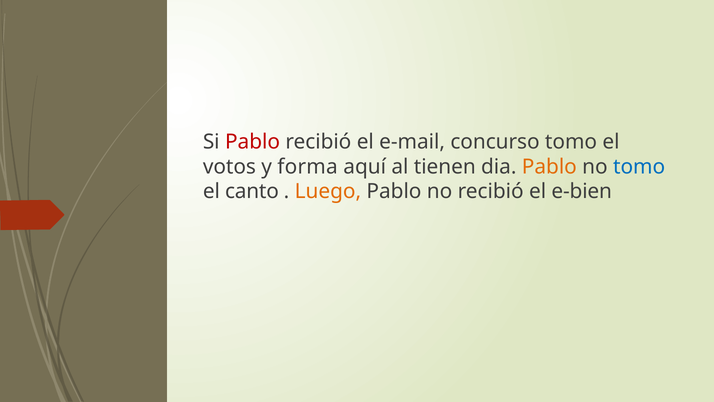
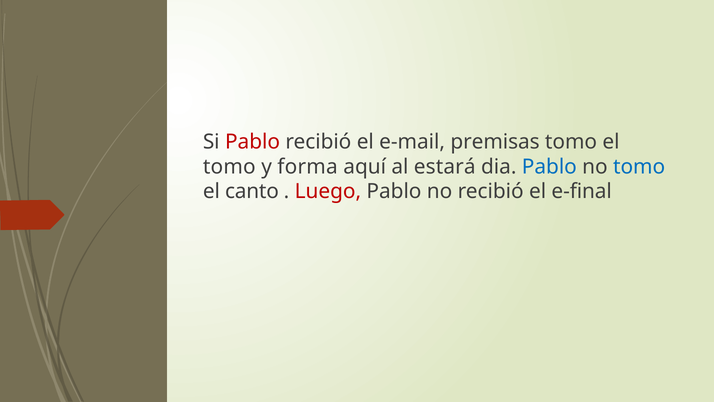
concurso: concurso -> premisas
votos at (229, 166): votos -> tomo
tienen: tienen -> estará
Pablo at (549, 166) colour: orange -> blue
Luego colour: orange -> red
e-bien: e-bien -> e-final
